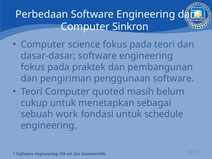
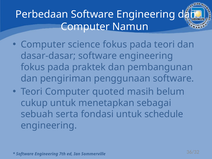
Sinkron: Sinkron -> Namun
work: work -> serta
